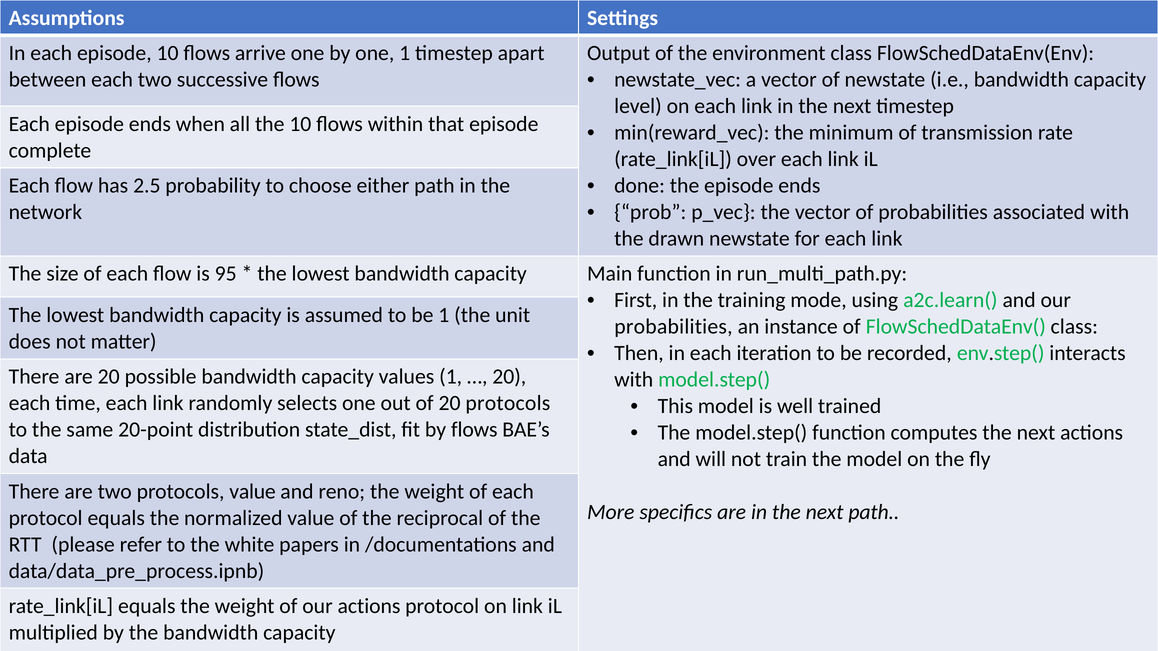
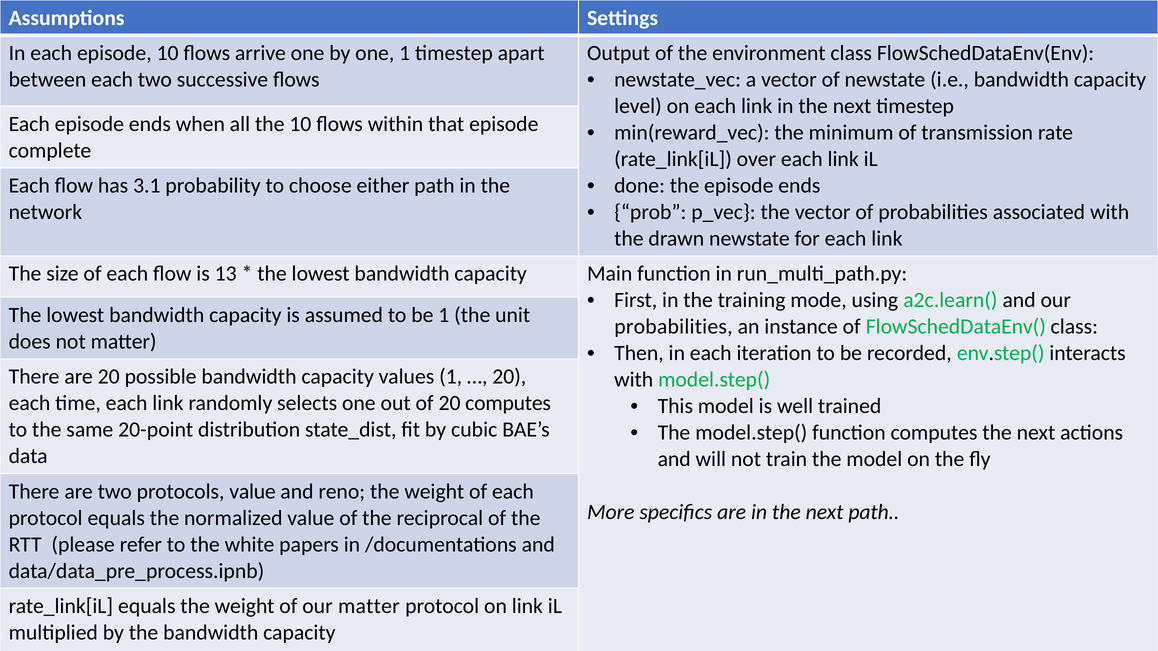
2.5: 2.5 -> 3.1
95: 95 -> 13
20 protocols: protocols -> computes
by flows: flows -> cubic
our actions: actions -> matter
